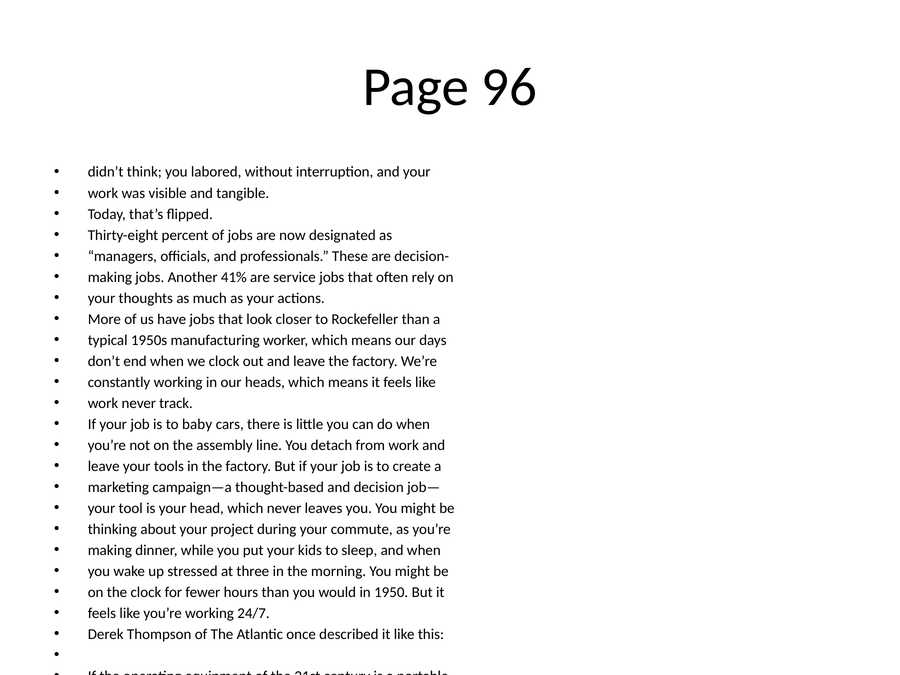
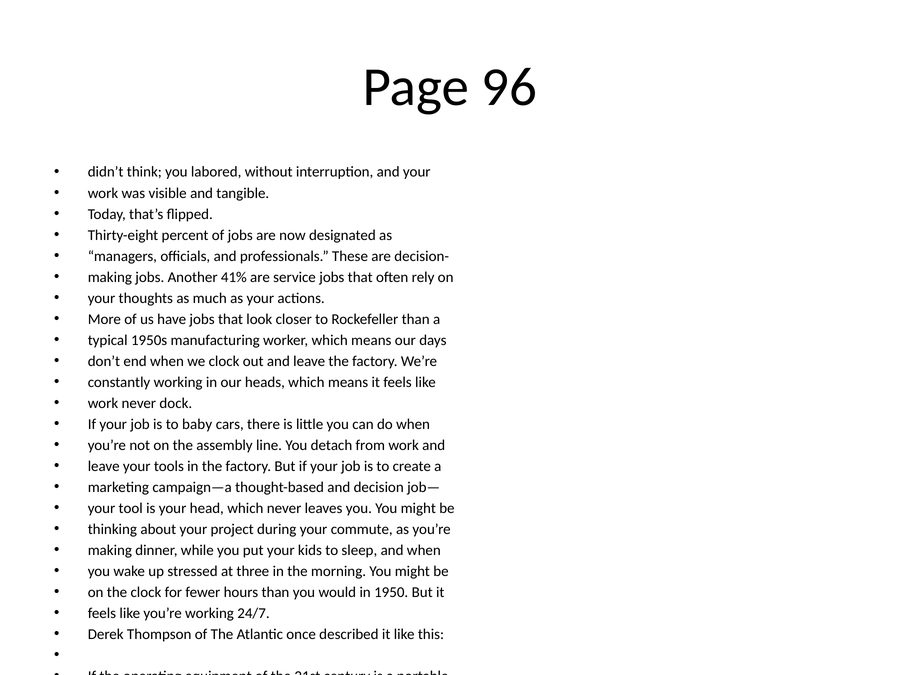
track: track -> dock
